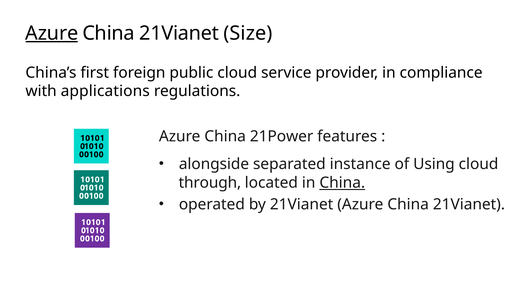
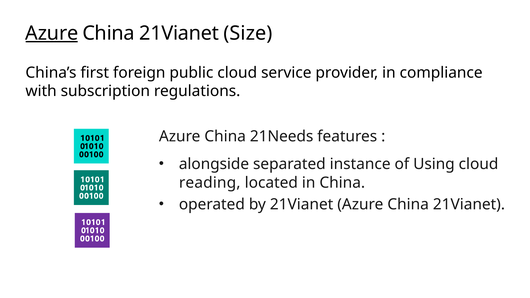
applications: applications -> subscription
21Power: 21Power -> 21Needs
through: through -> reading
China at (342, 183) underline: present -> none
